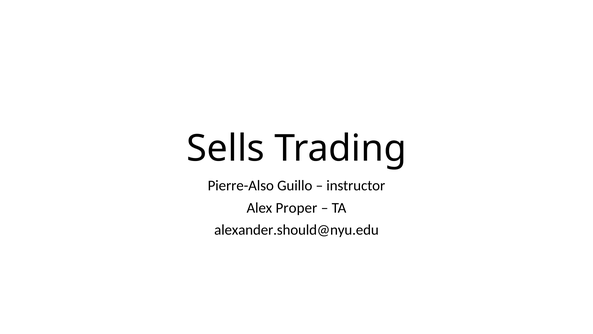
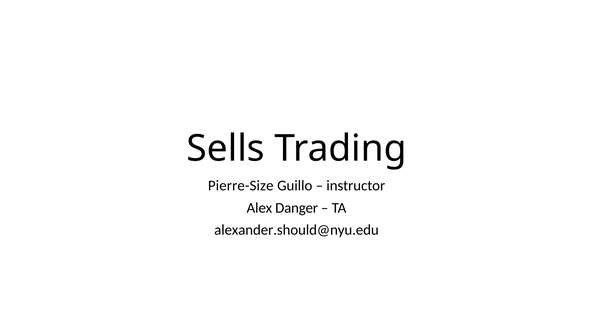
Pierre-Also: Pierre-Also -> Pierre-Size
Proper: Proper -> Danger
